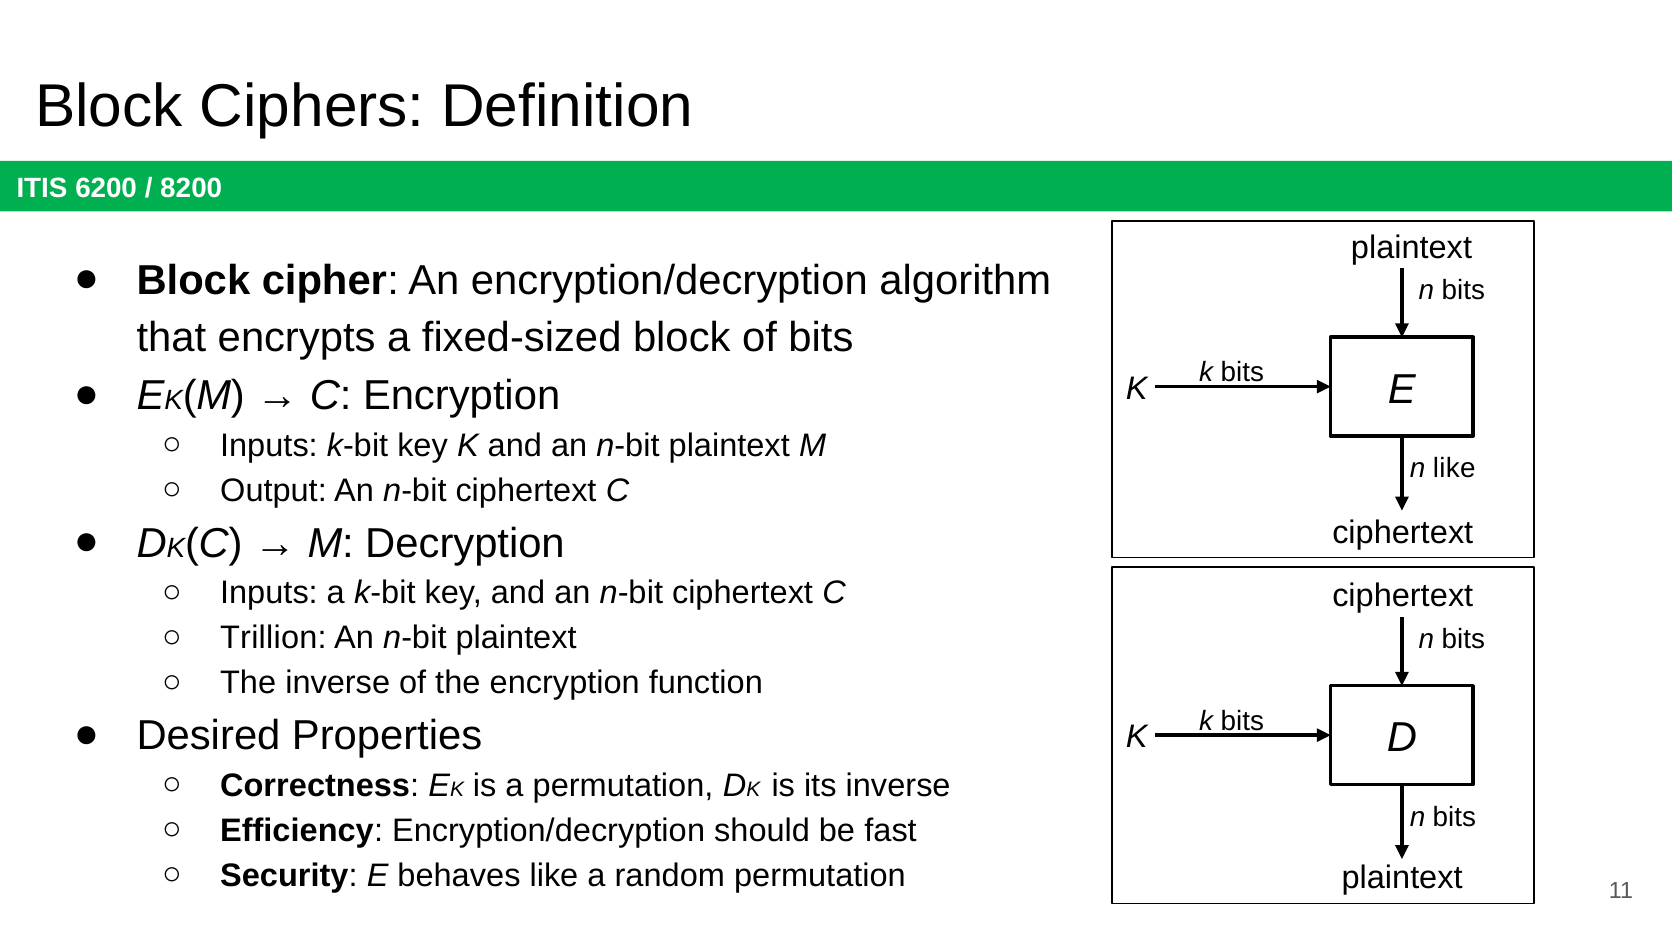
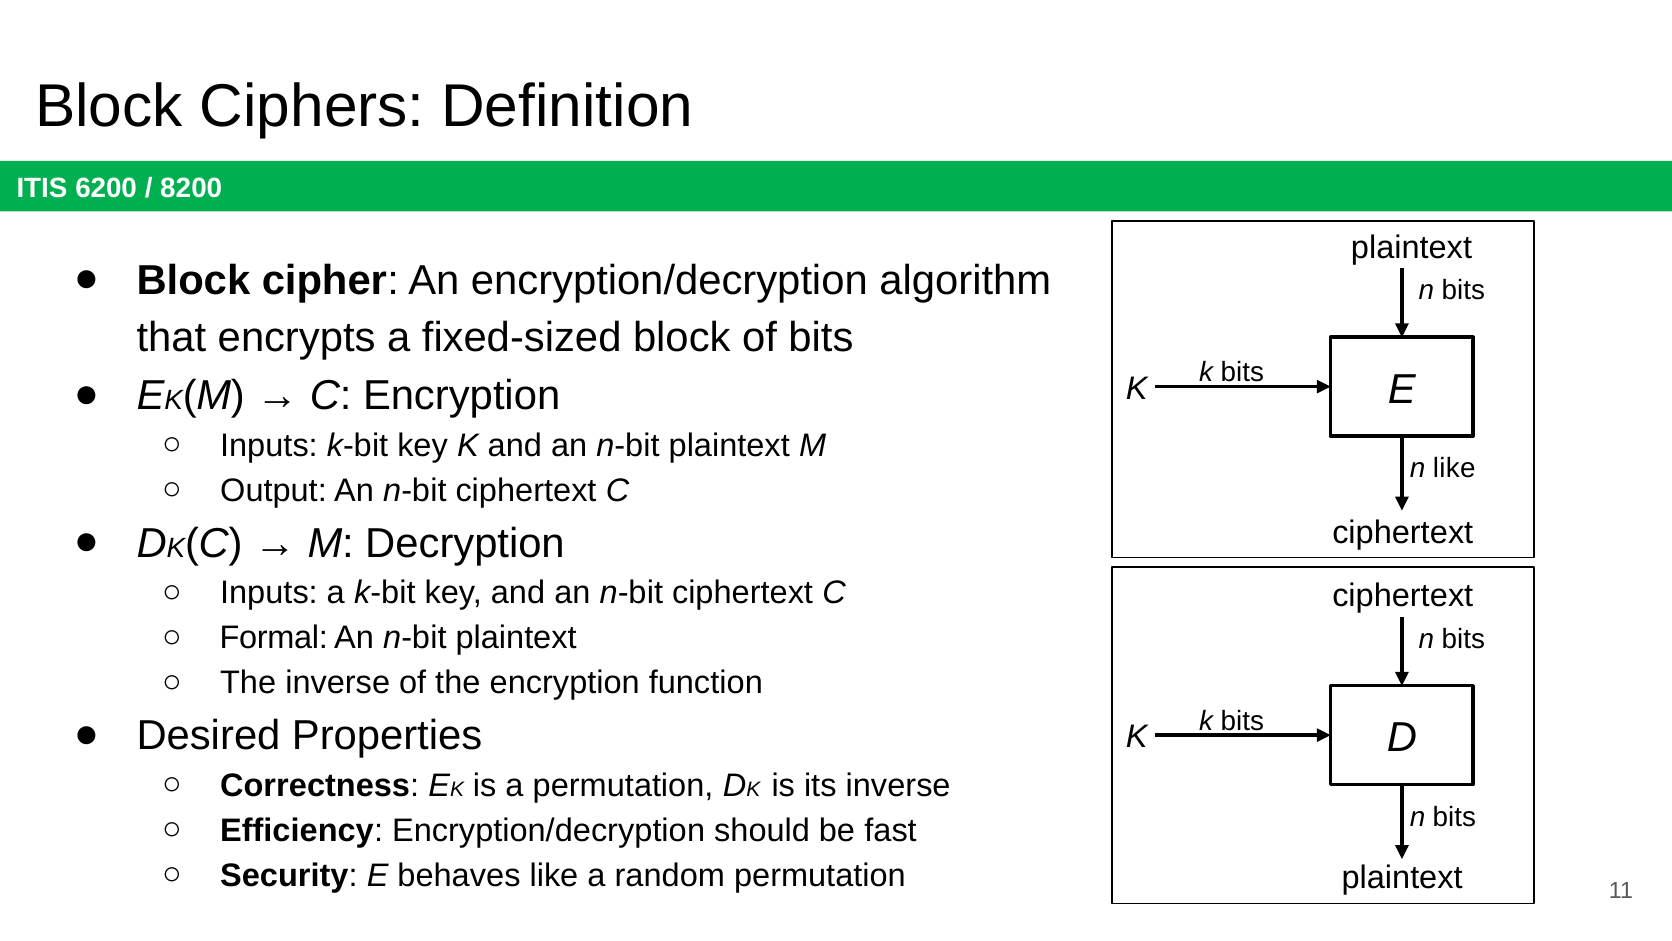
Trillion: Trillion -> Formal
